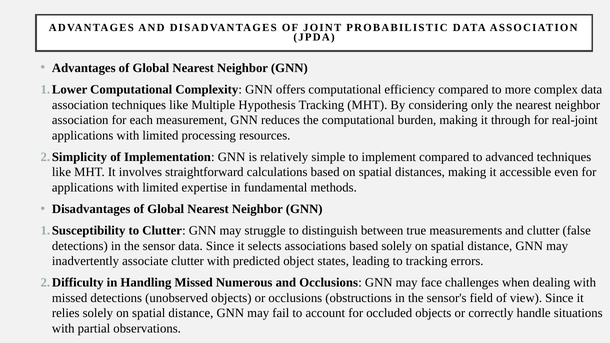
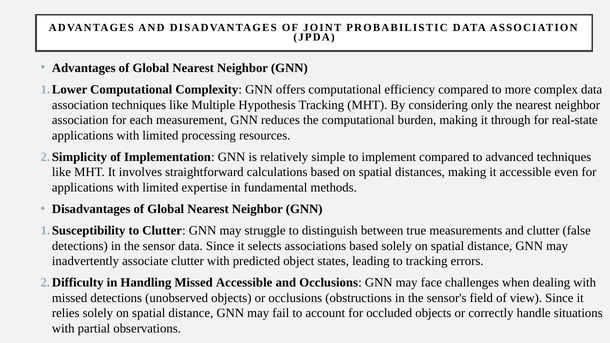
real-joint: real-joint -> real-state
Missed Numerous: Numerous -> Accessible
